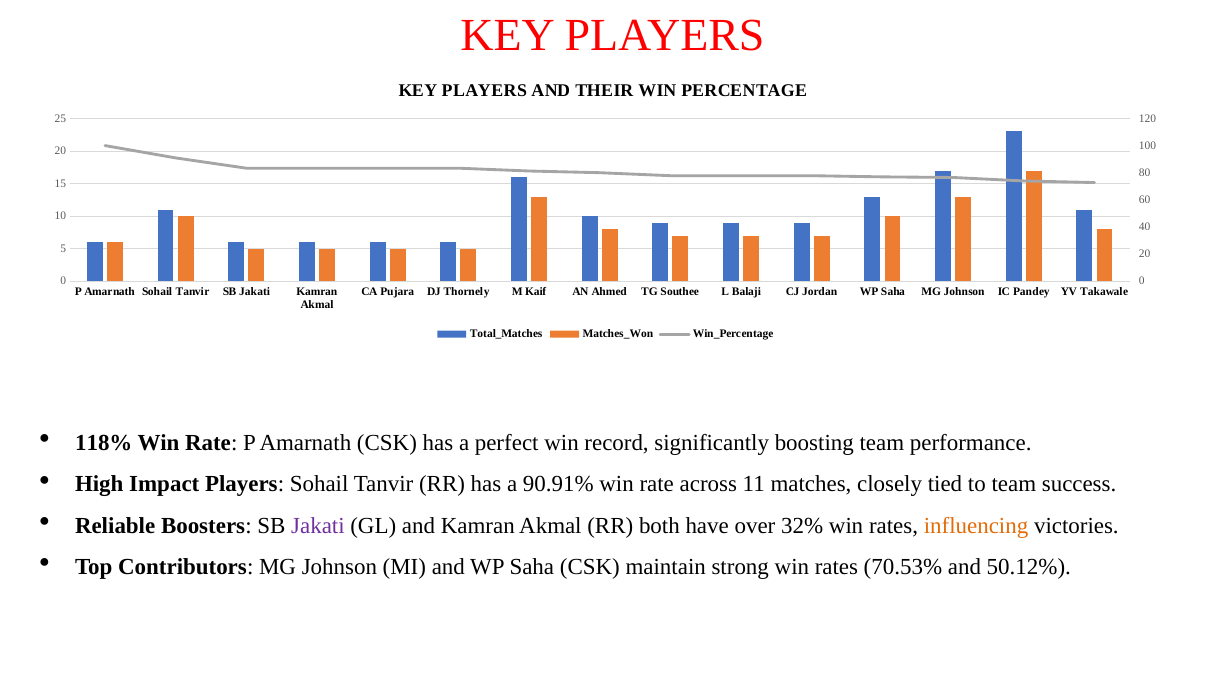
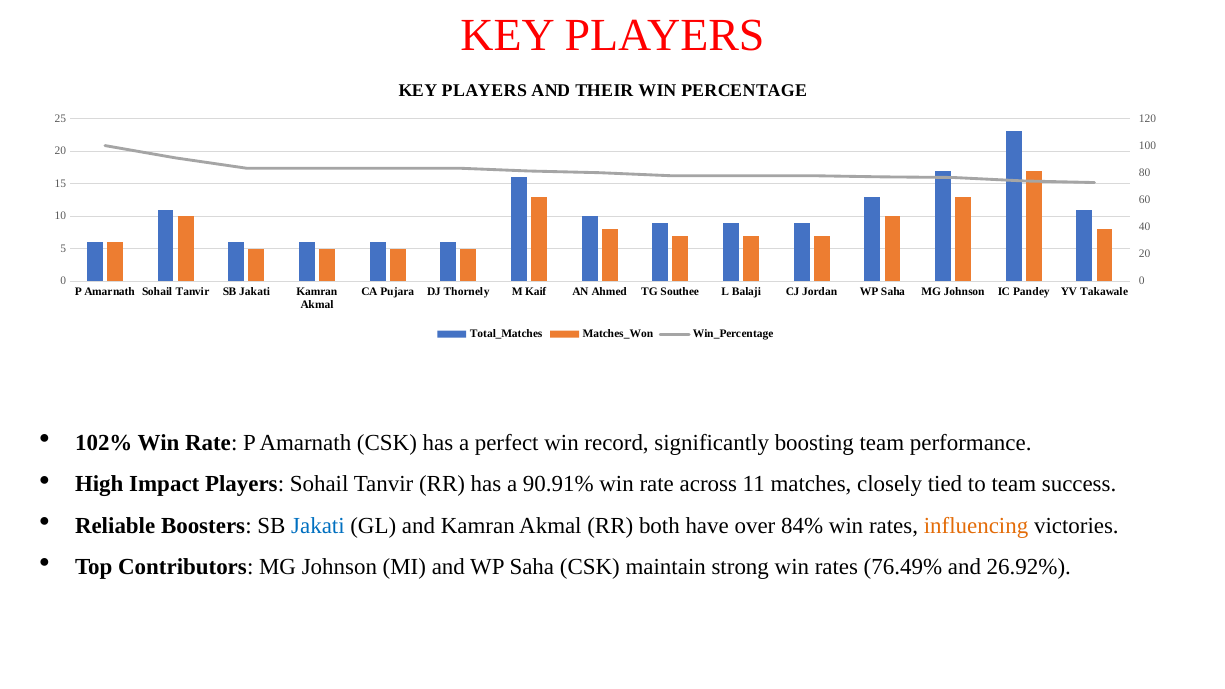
118%: 118% -> 102%
Jakati at (318, 526) colour: purple -> blue
32%: 32% -> 84%
70.53%: 70.53% -> 76.49%
50.12%: 50.12% -> 26.92%
